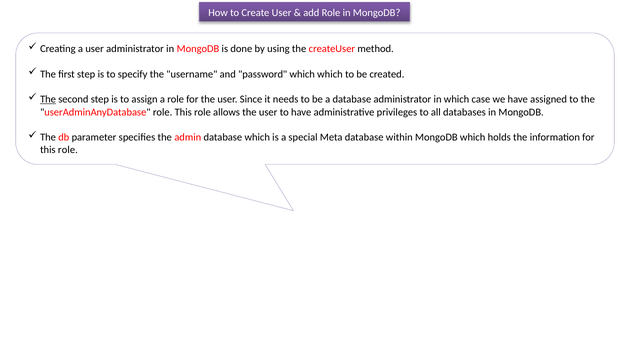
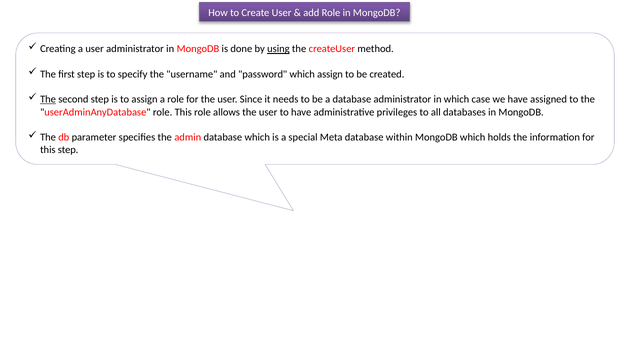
using underline: none -> present
which which: which -> assign
role at (68, 150): role -> step
